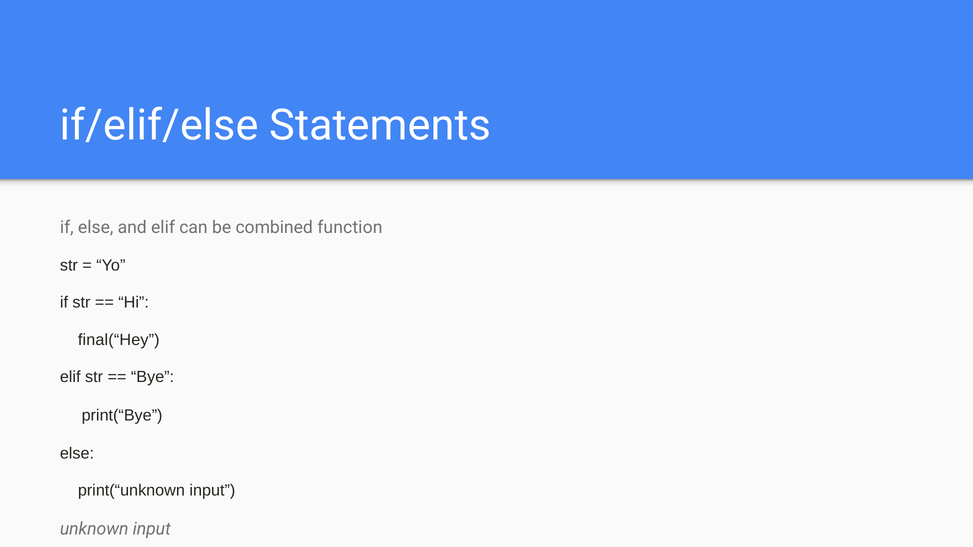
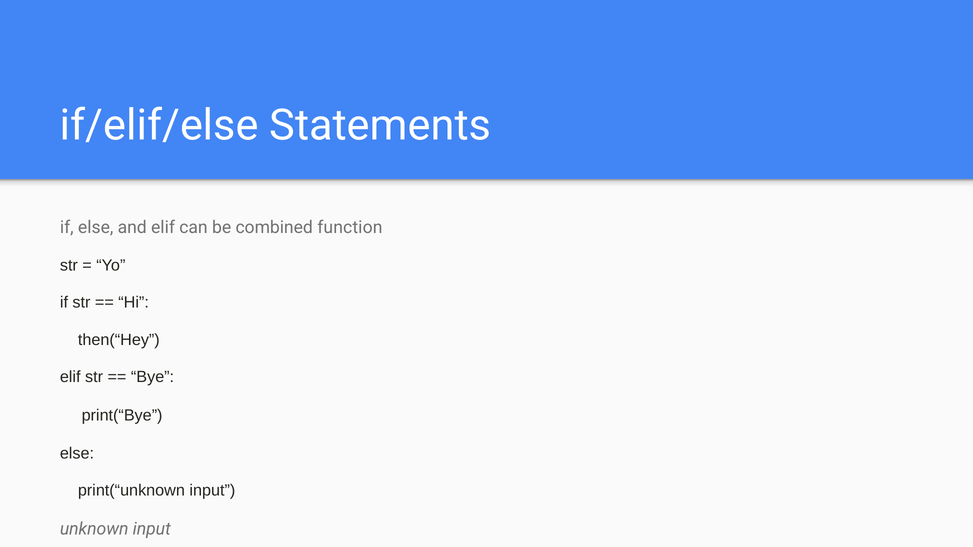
final(“Hey: final(“Hey -> then(“Hey
